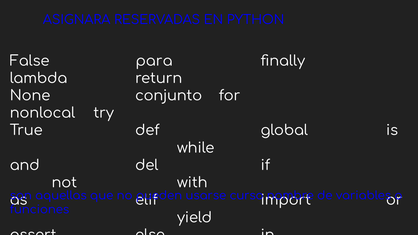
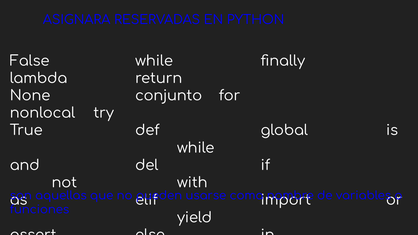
False para: para -> while
curso: curso -> coma
